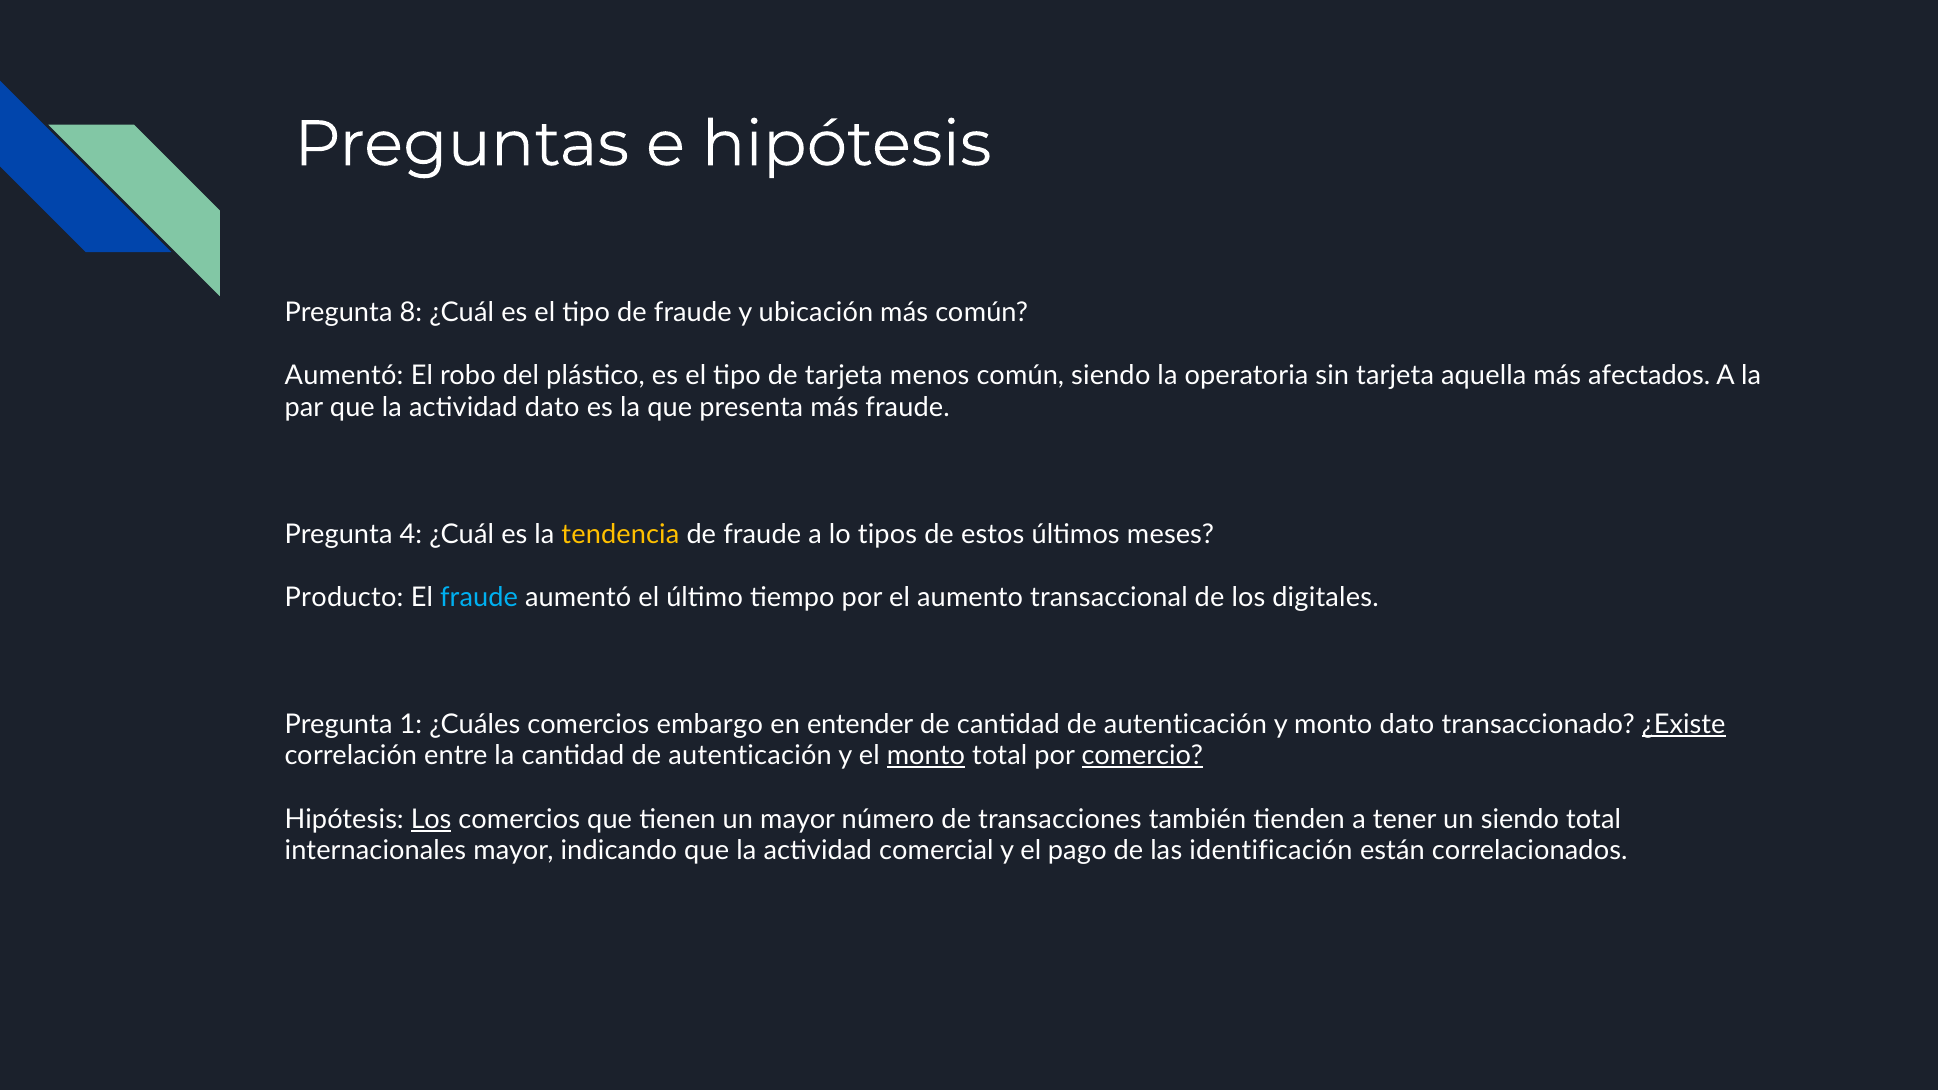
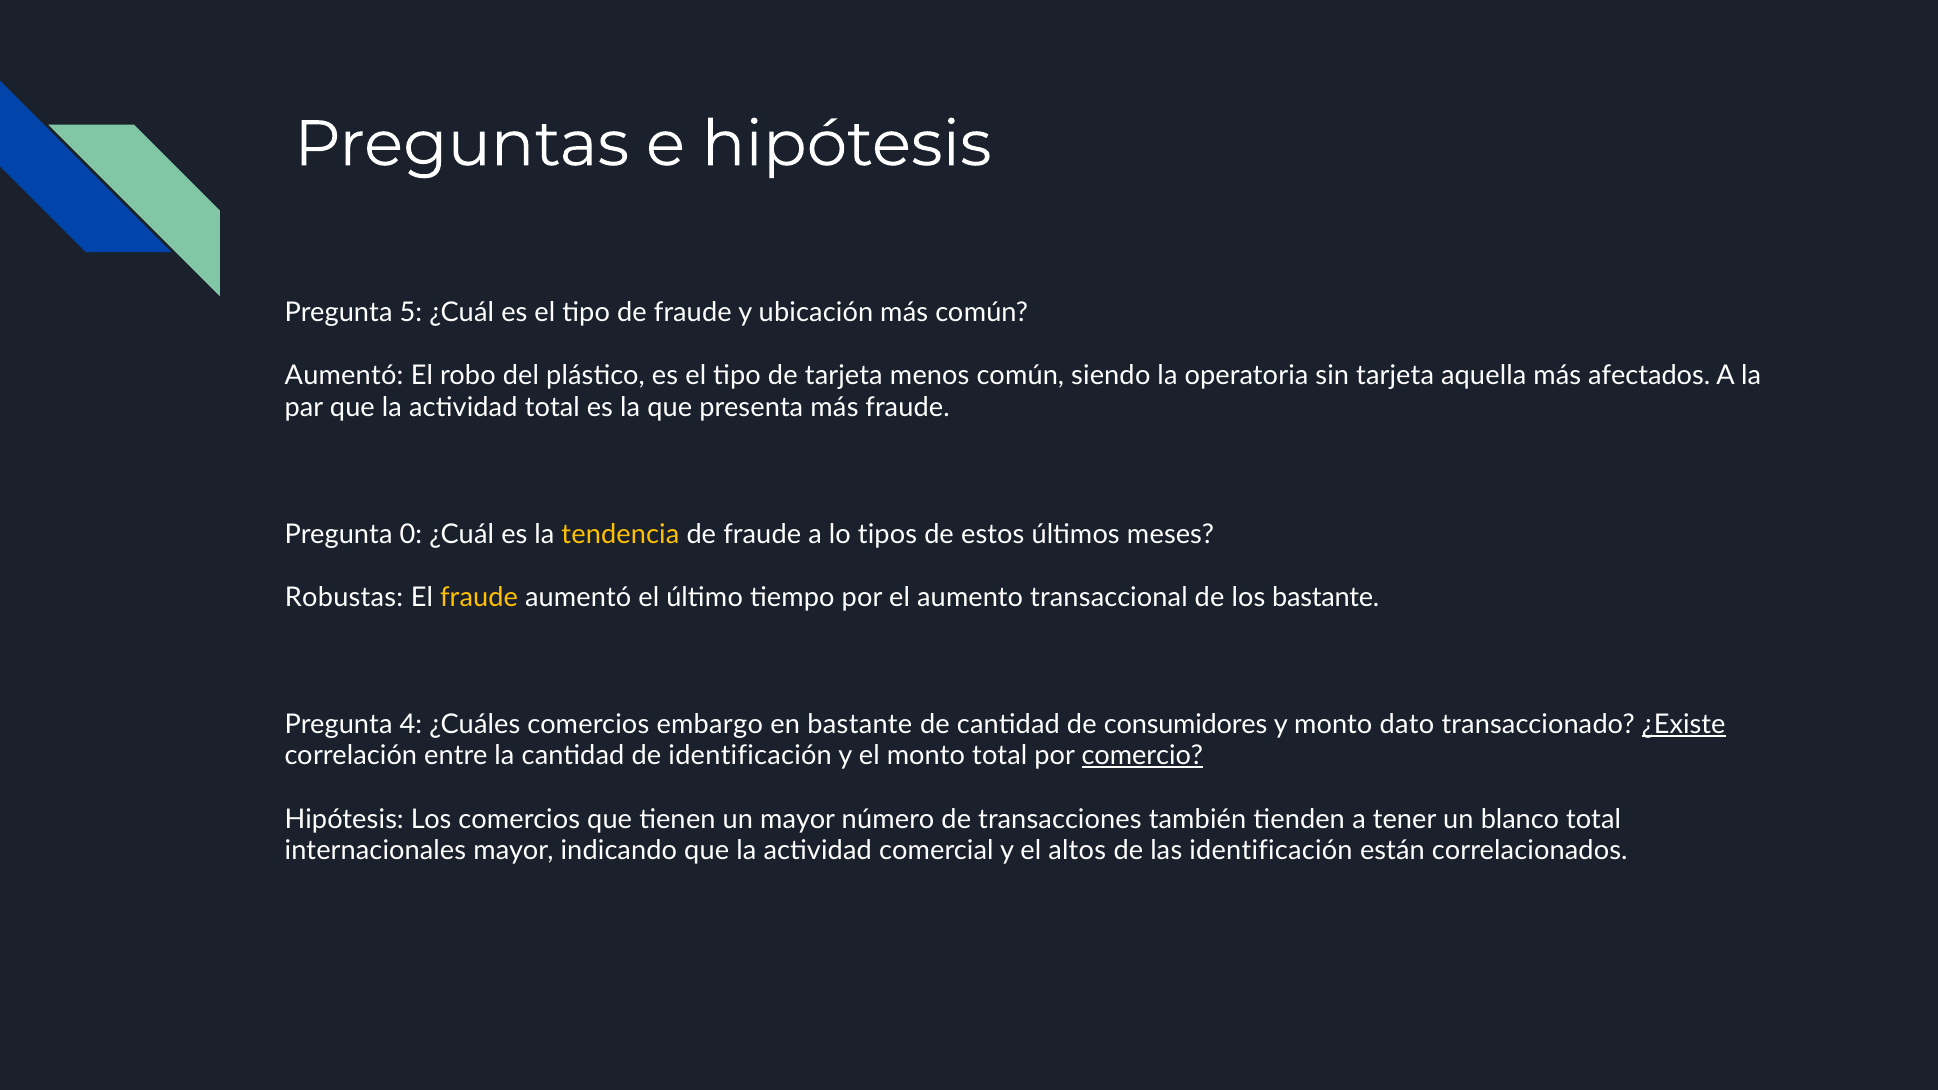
8: 8 -> 5
actividad dato: dato -> total
4: 4 -> 0
Producto: Producto -> Robustas
fraude at (479, 598) colour: light blue -> yellow
los digitales: digitales -> bastante
1: 1 -> 4
en entender: entender -> bastante
de cantidad de autenticación: autenticación -> consumidores
la cantidad de autenticación: autenticación -> identificación
monto at (926, 756) underline: present -> none
Los at (431, 819) underline: present -> none
un siendo: siendo -> blanco
pago: pago -> altos
